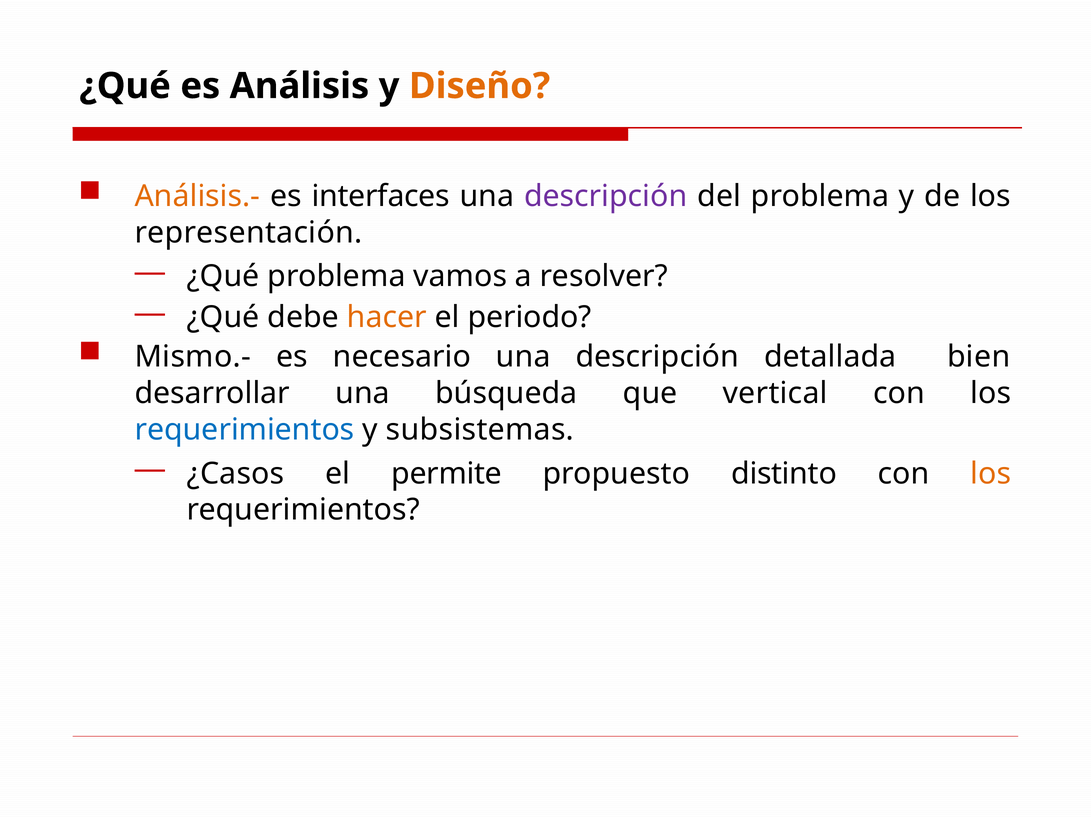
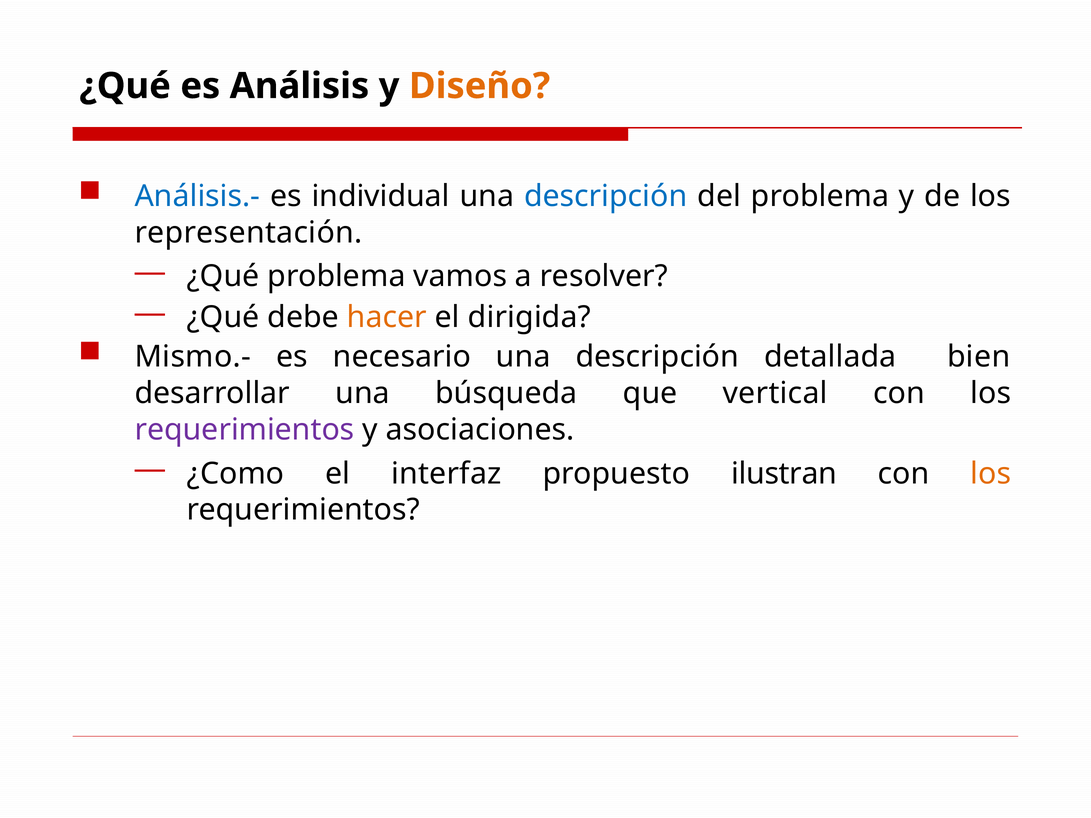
Análisis.- colour: orange -> blue
interfaces: interfaces -> individual
descripción at (606, 196) colour: purple -> blue
periodo: periodo -> dirigida
requerimientos at (245, 430) colour: blue -> purple
subsistemas: subsistemas -> asociaciones
¿Casos: ¿Casos -> ¿Como
permite: permite -> interfaz
distinto: distinto -> ilustran
